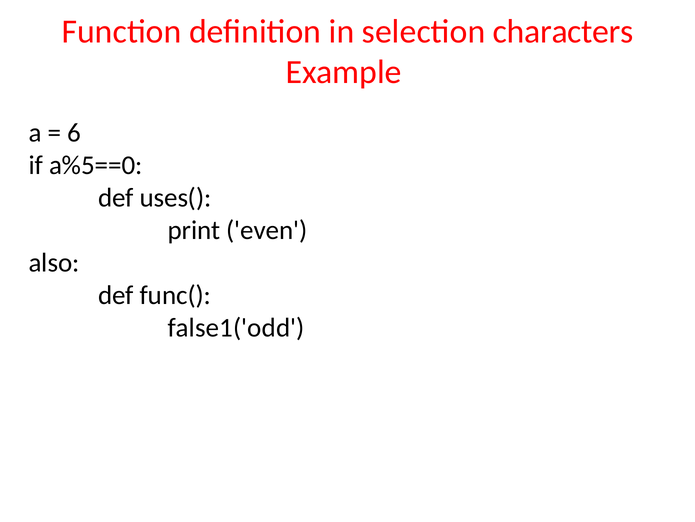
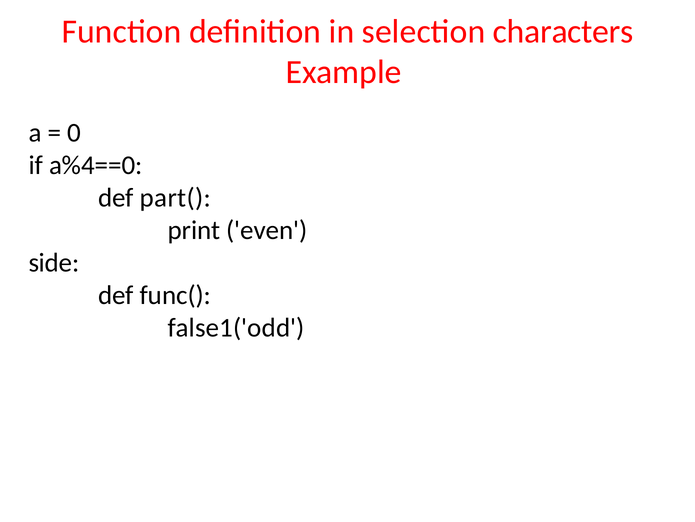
6: 6 -> 0
a%5==0: a%5==0 -> a%4==0
uses(: uses( -> part(
also: also -> side
